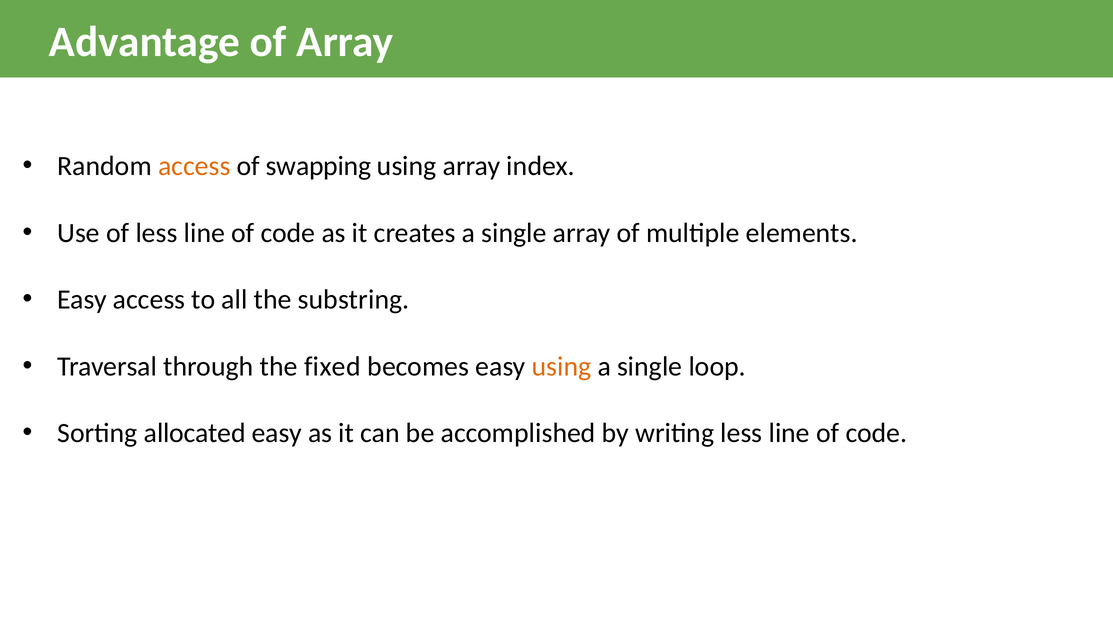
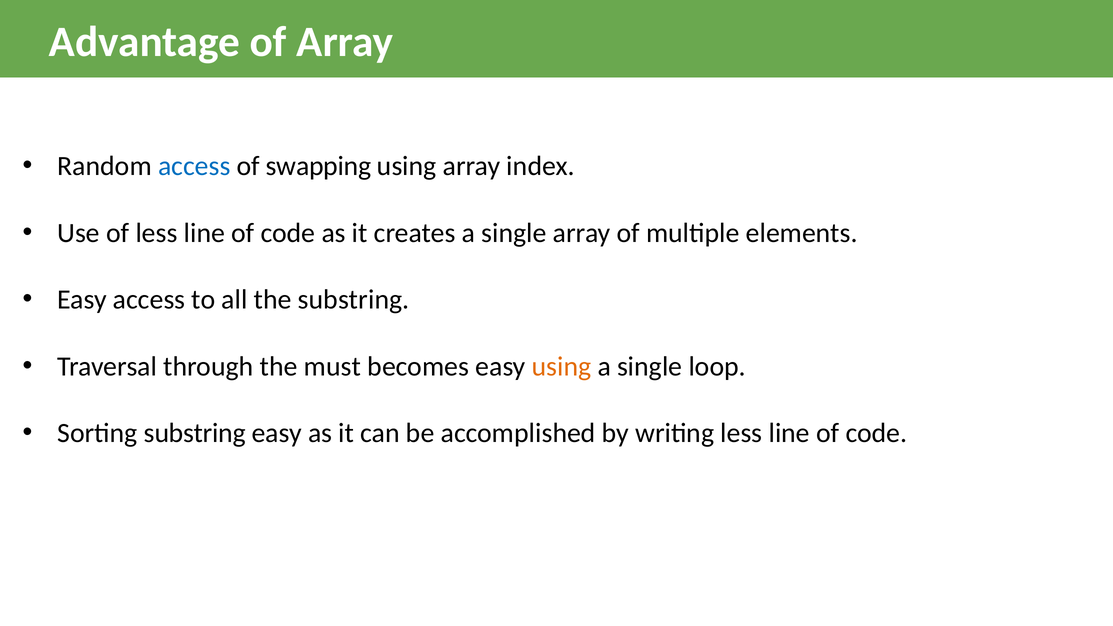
access at (194, 166) colour: orange -> blue
fixed: fixed -> must
Sorting allocated: allocated -> substring
